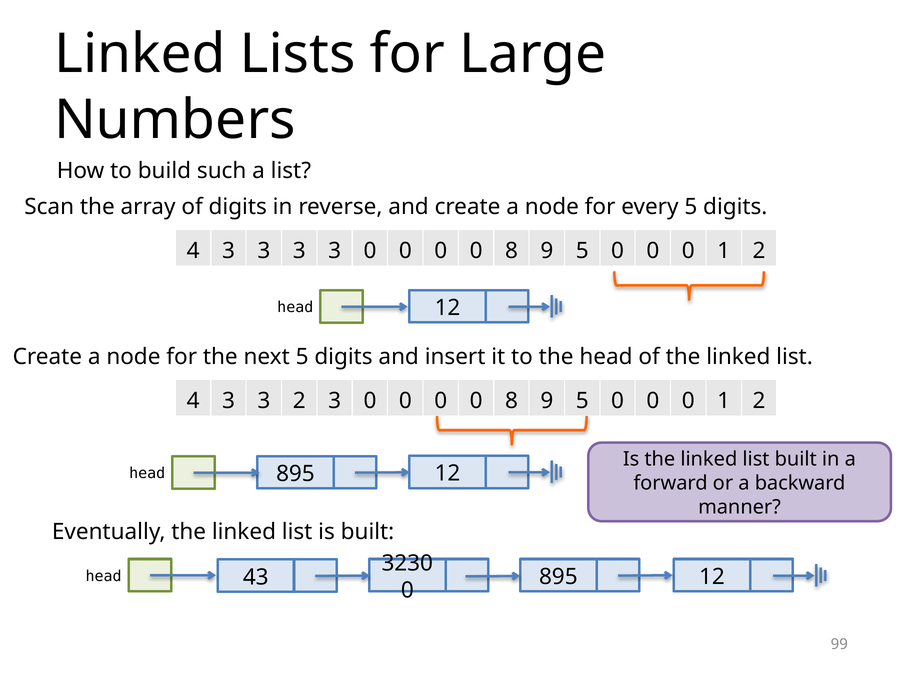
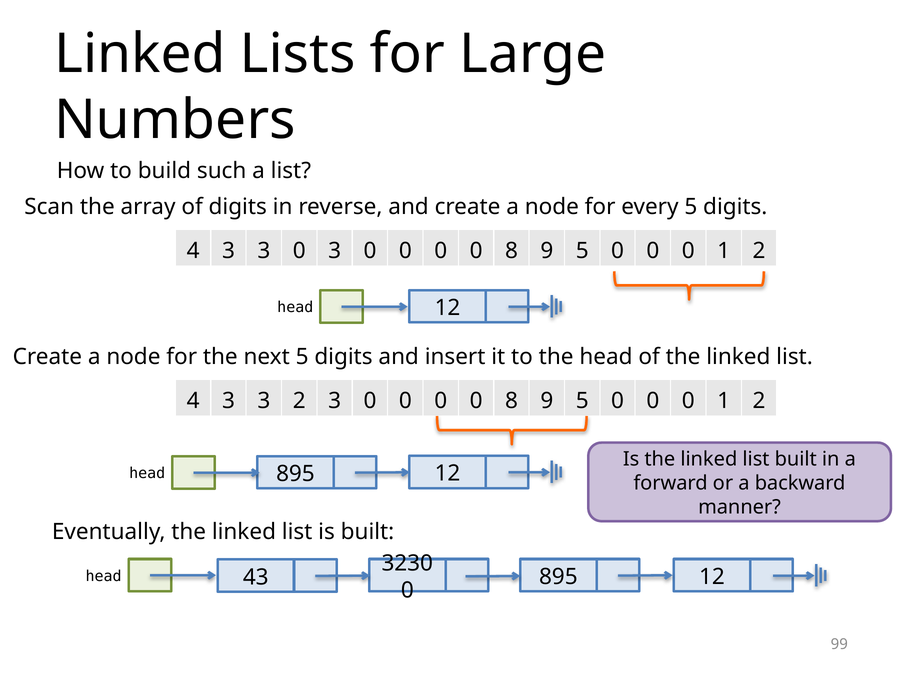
4 3 3 3: 3 -> 0
